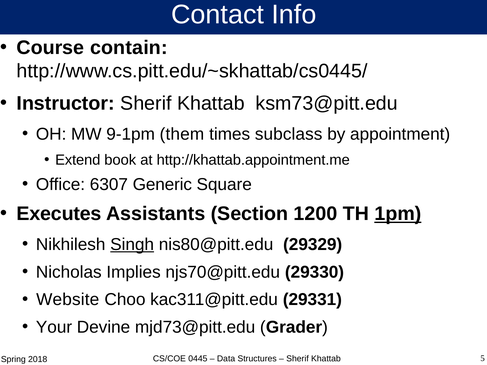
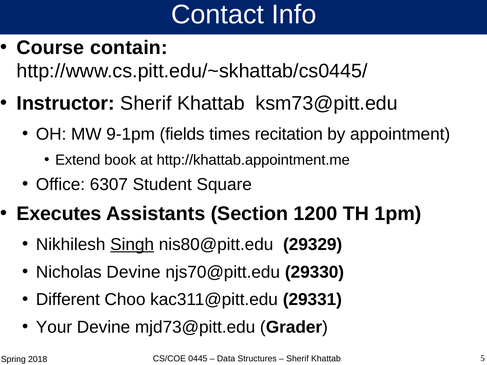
them: them -> fields
subclass: subclass -> recitation
Generic: Generic -> Student
1pm underline: present -> none
Nicholas Implies: Implies -> Devine
Website: Website -> Different
